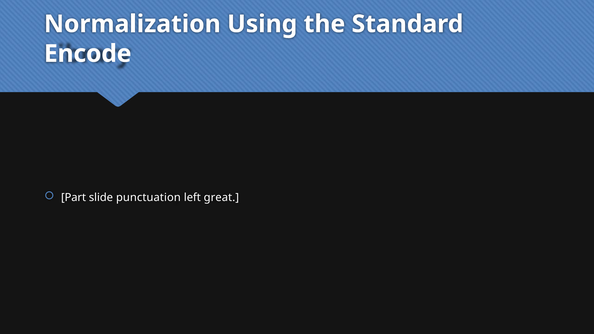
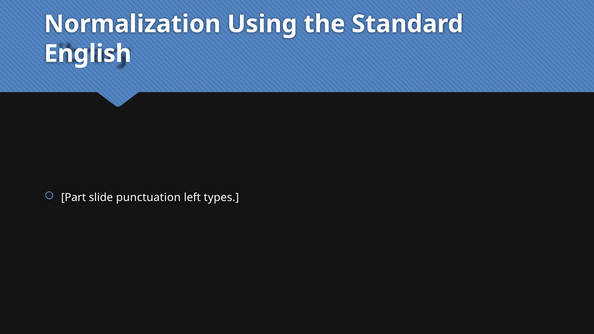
Encode: Encode -> English
great: great -> types
